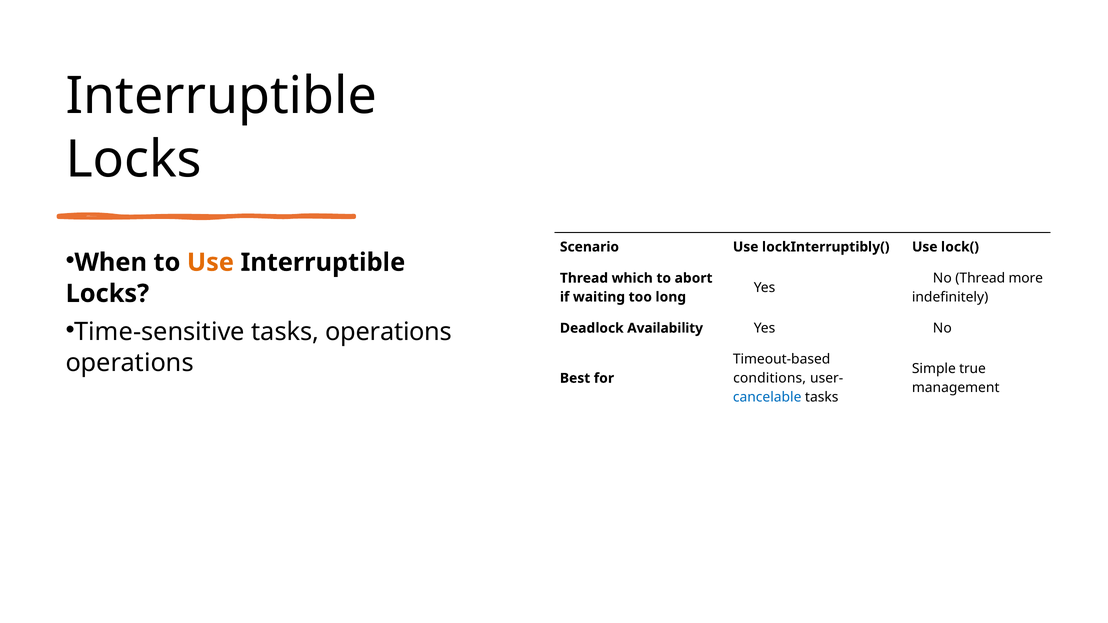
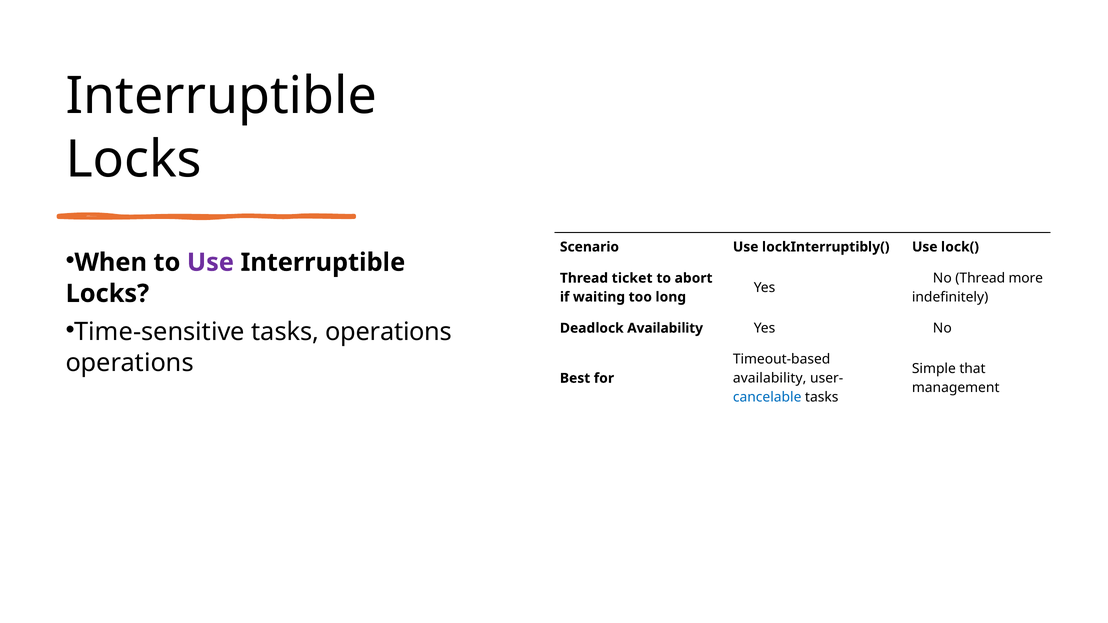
Use at (210, 263) colour: orange -> purple
which: which -> ticket
true: true -> that
conditions at (770, 378): conditions -> availability
